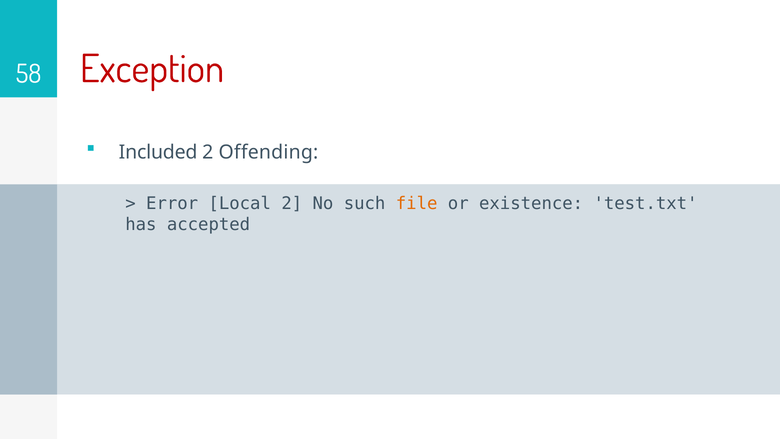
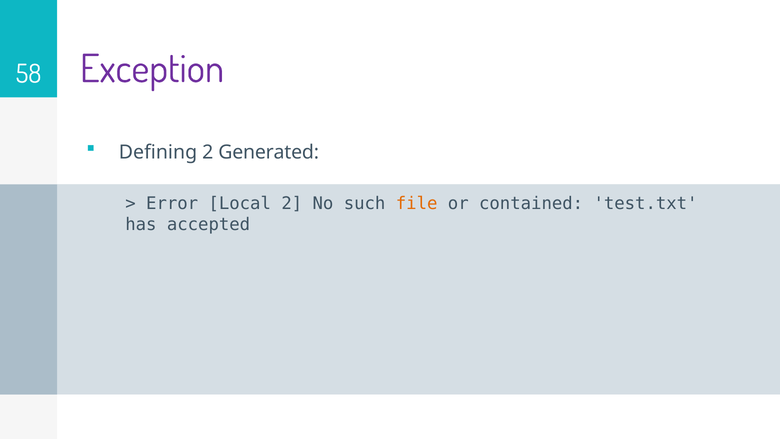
Exception colour: red -> purple
Included: Included -> Defining
Offending: Offending -> Generated
existence: existence -> contained
